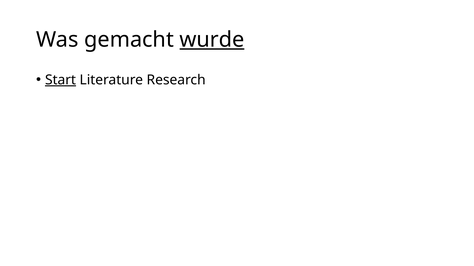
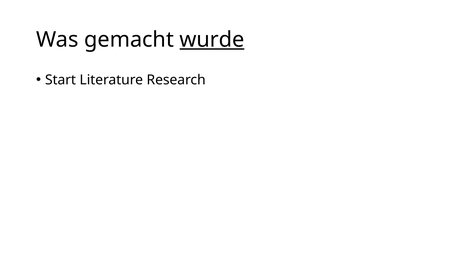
Start underline: present -> none
